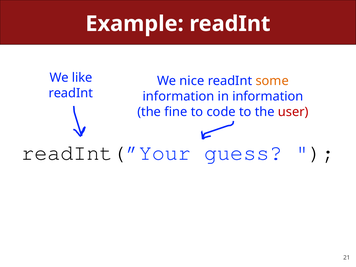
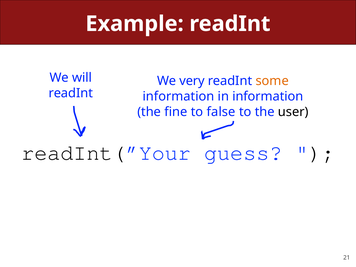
like: like -> will
nice: nice -> very
code: code -> false
user colour: red -> black
